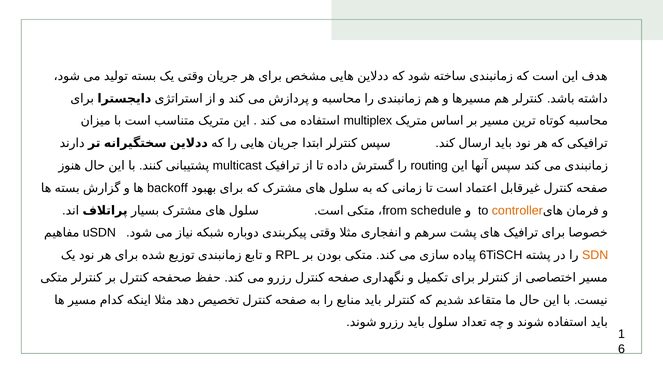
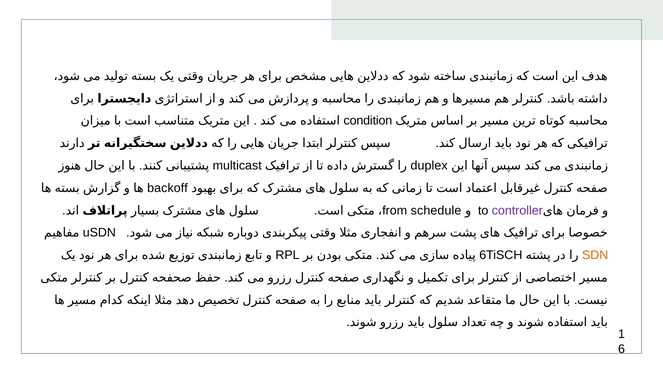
multiplex: multiplex -> condition
routing: routing -> duplex
controller colour: orange -> purple
